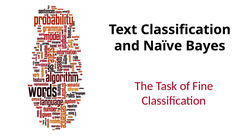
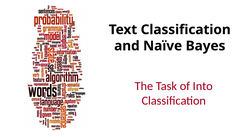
Fine: Fine -> Into
